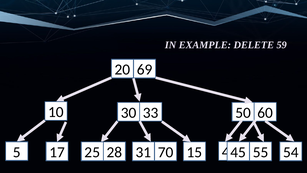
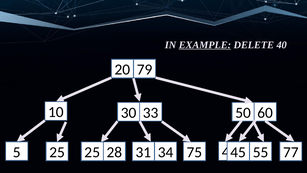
EXAMPLE underline: none -> present
59: 59 -> 40
69: 69 -> 79
5 17: 17 -> 25
70: 70 -> 34
15: 15 -> 75
54: 54 -> 77
